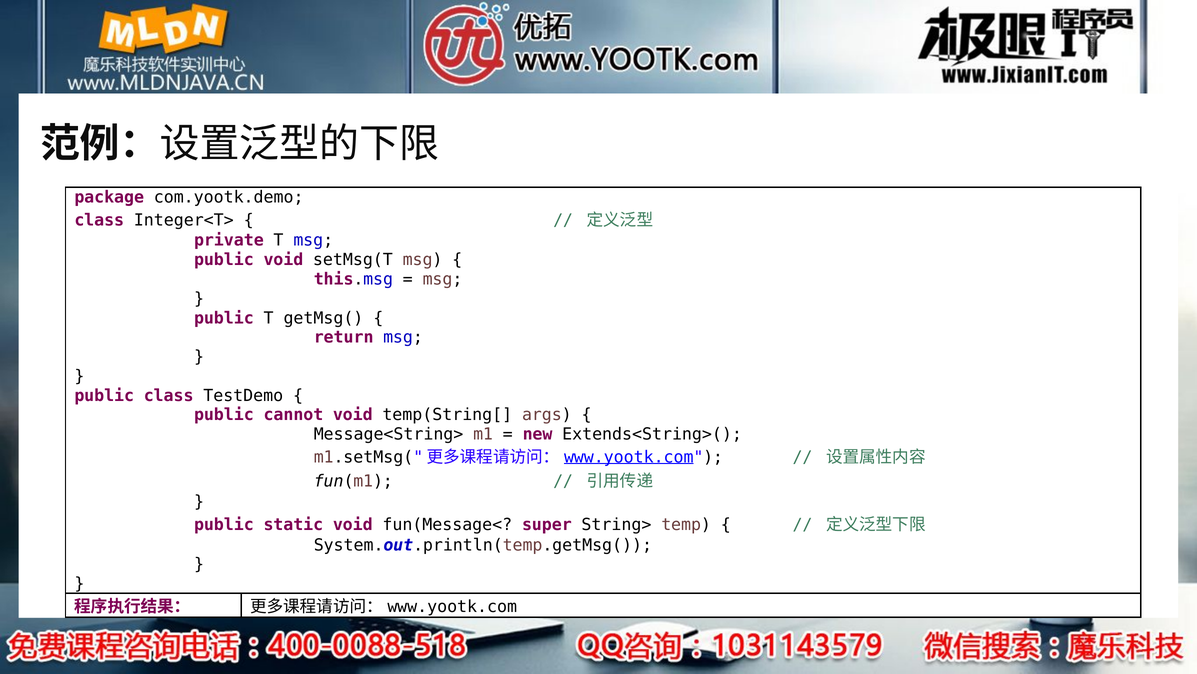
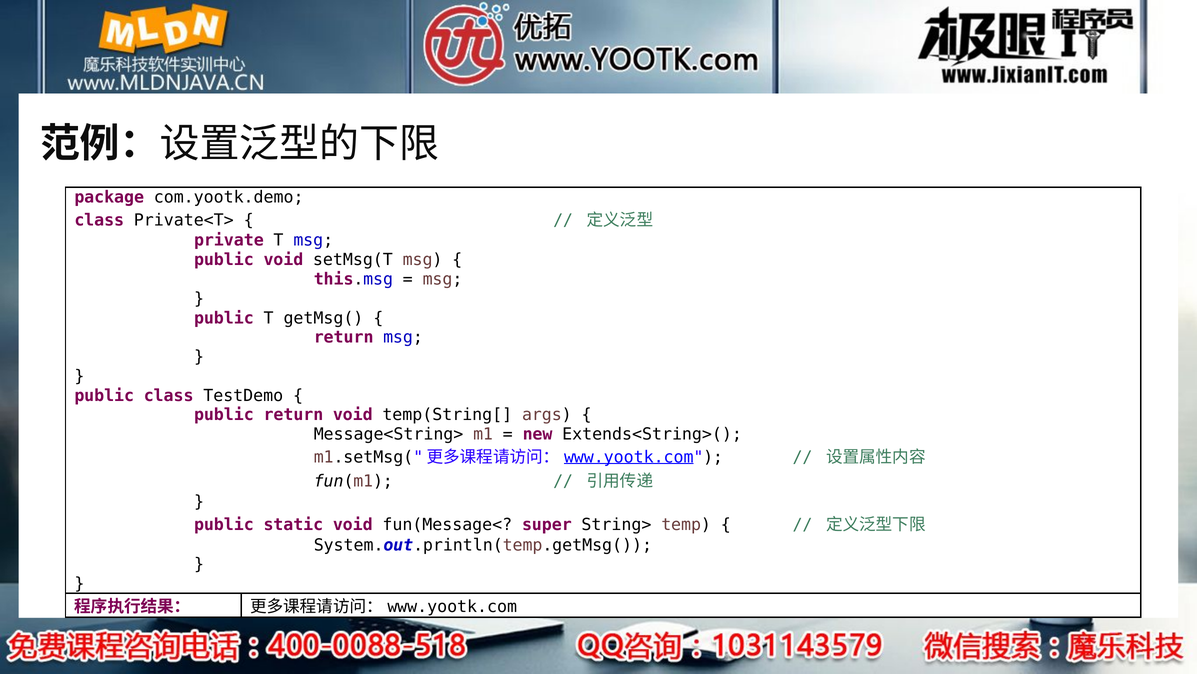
Integer<T>: Integer<T> -> Private<T>
public cannot: cannot -> return
